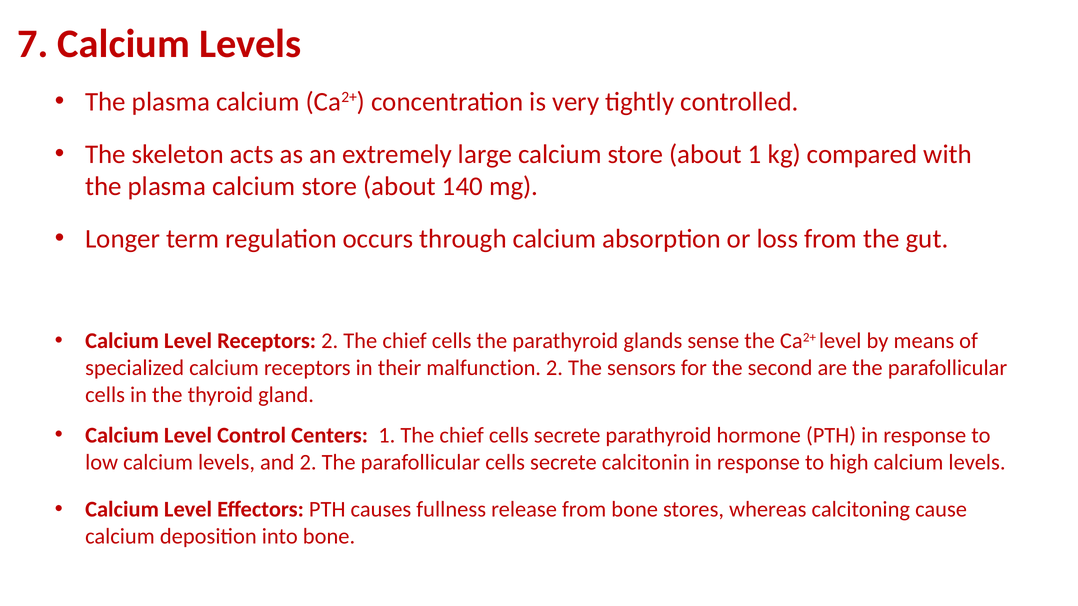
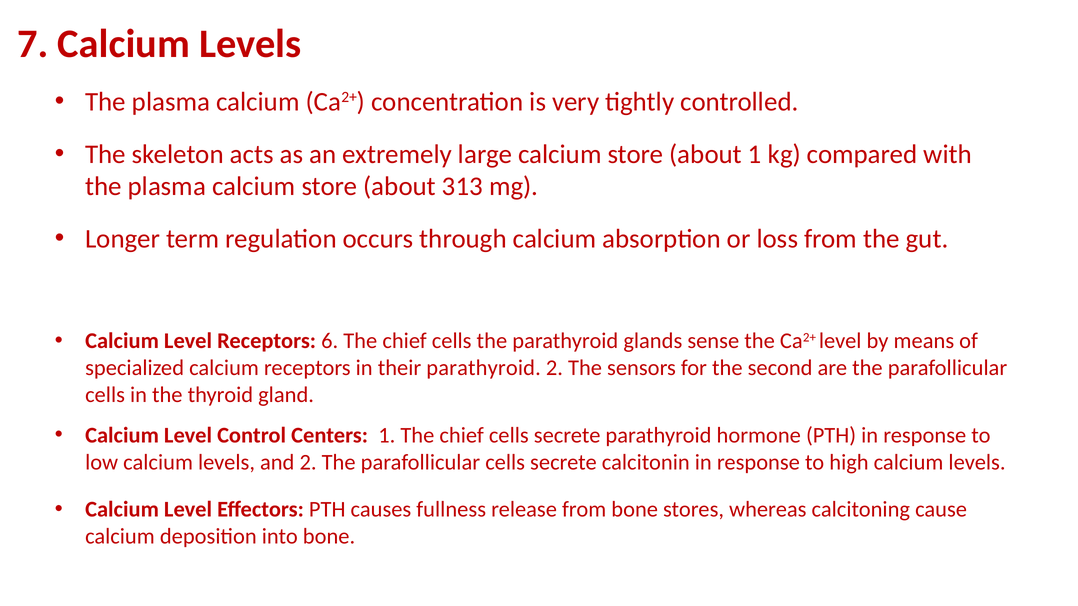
140: 140 -> 313
Receptors 2: 2 -> 6
their malfunction: malfunction -> parathyroid
